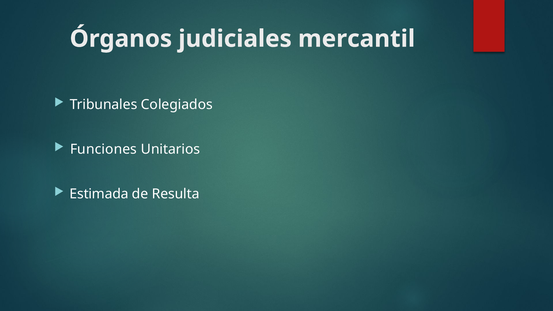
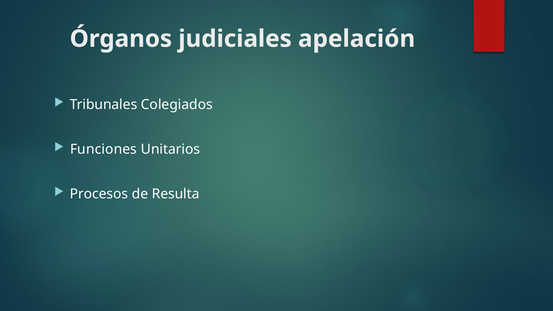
mercantil: mercantil -> apelación
Estimada: Estimada -> Procesos
